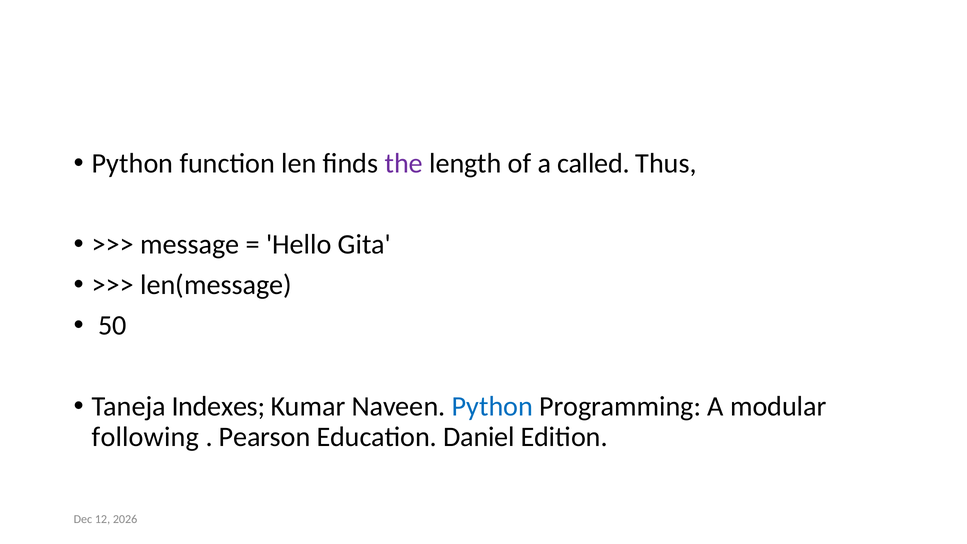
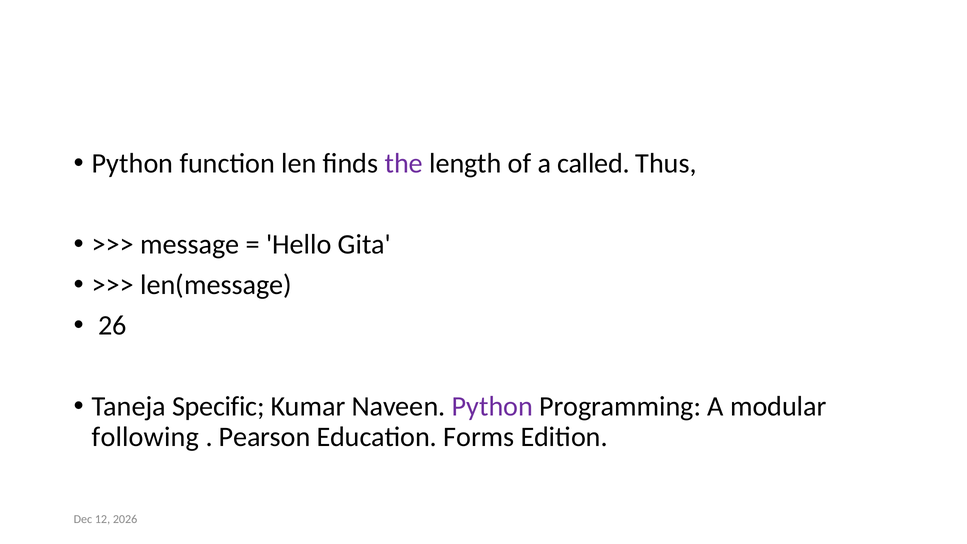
50: 50 -> 26
Indexes: Indexes -> Specific
Python at (492, 406) colour: blue -> purple
Daniel: Daniel -> Forms
